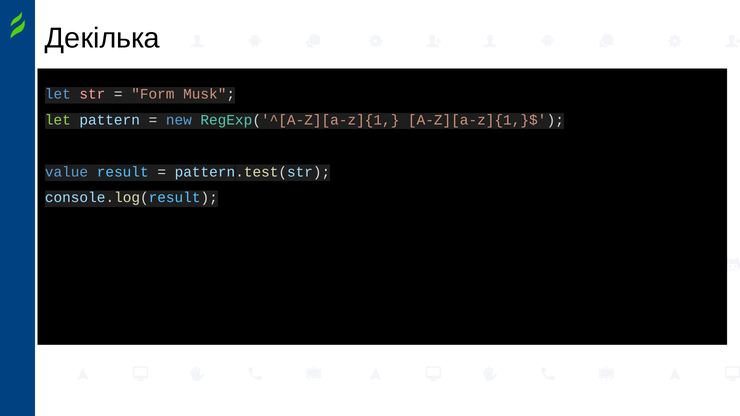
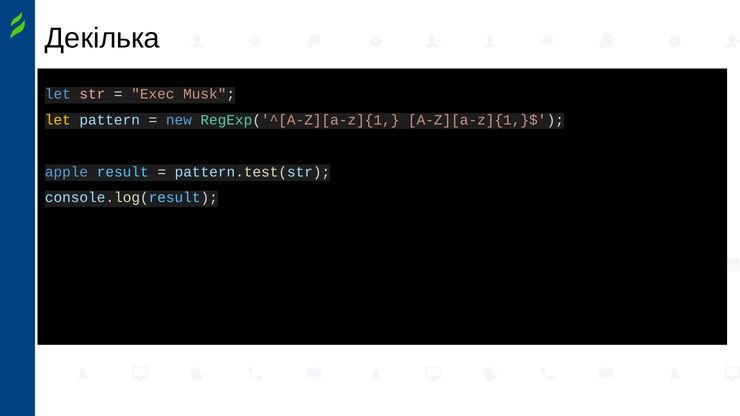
Form: Form -> Exec
let at (58, 120) colour: light green -> yellow
value: value -> apple
